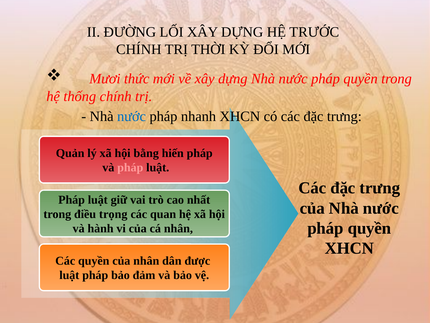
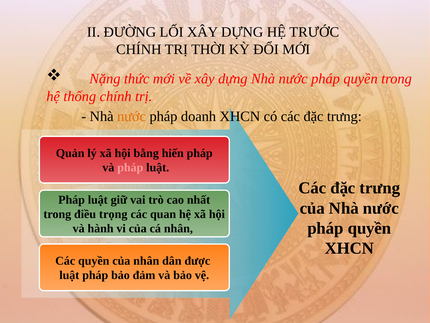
Mươi: Mươi -> Nặng
nước at (132, 116) colour: blue -> orange
nhanh: nhanh -> doanh
